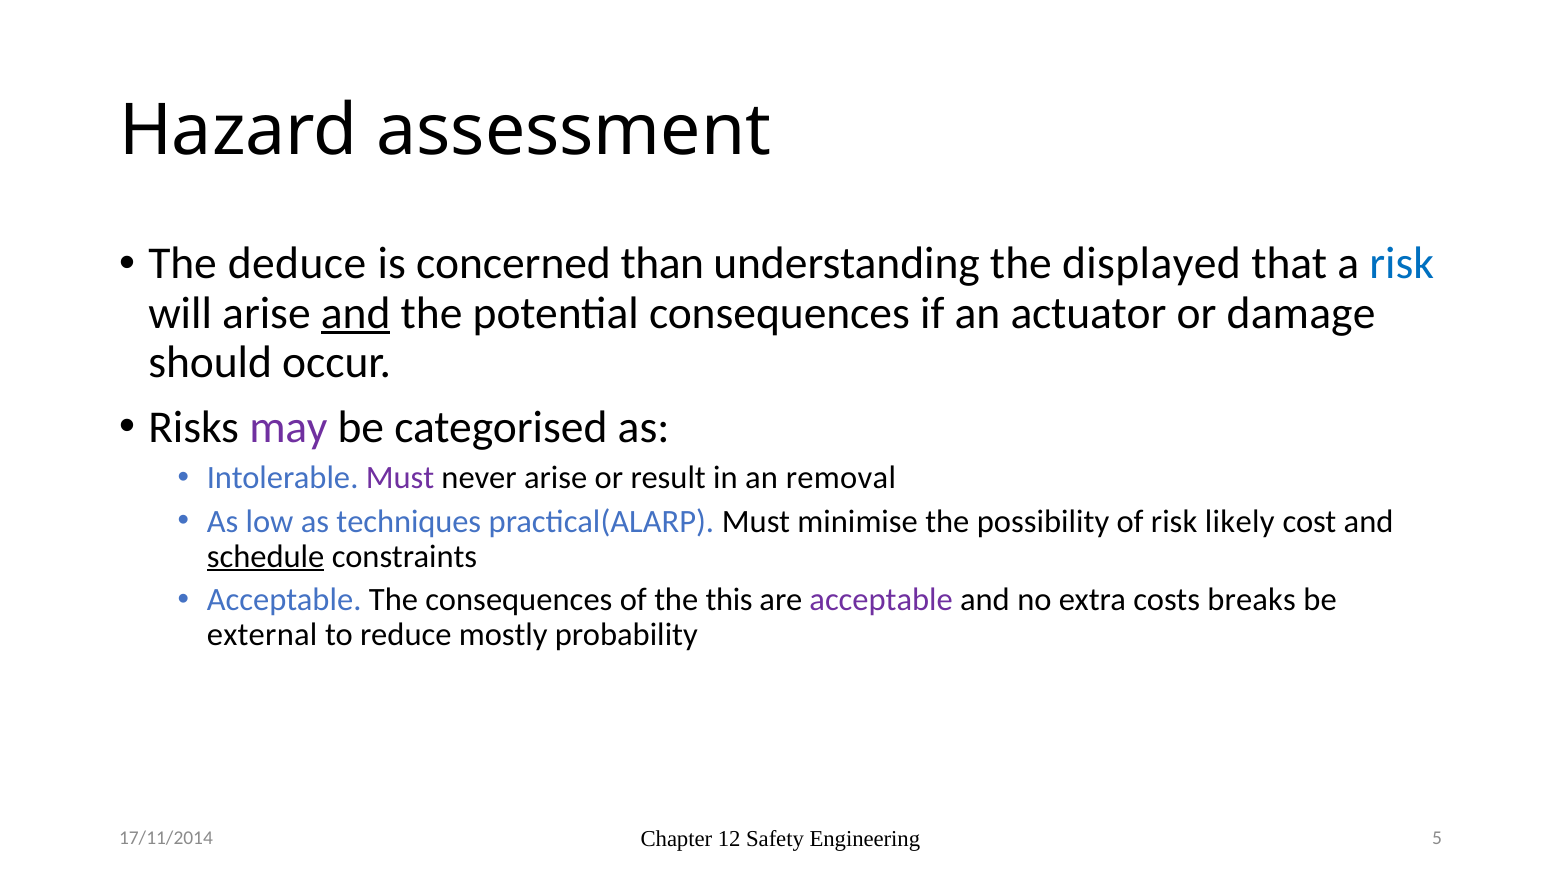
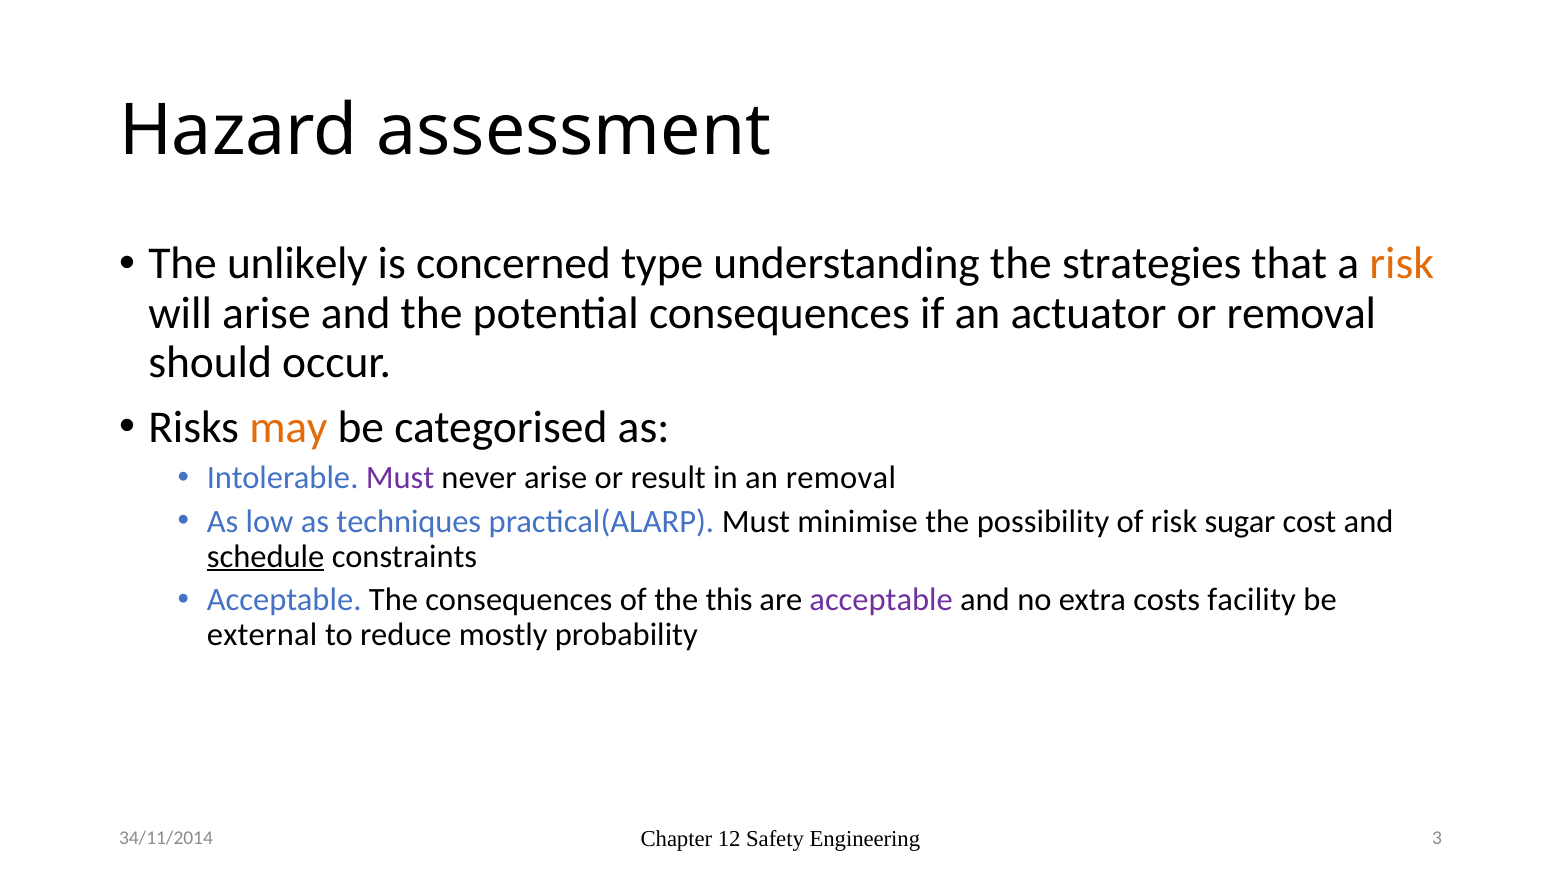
deduce: deduce -> unlikely
than: than -> type
displayed: displayed -> strategies
risk at (1402, 264) colour: blue -> orange
and at (356, 313) underline: present -> none
or damage: damage -> removal
may colour: purple -> orange
likely: likely -> sugar
breaks: breaks -> facility
5: 5 -> 3
17/11/2014: 17/11/2014 -> 34/11/2014
